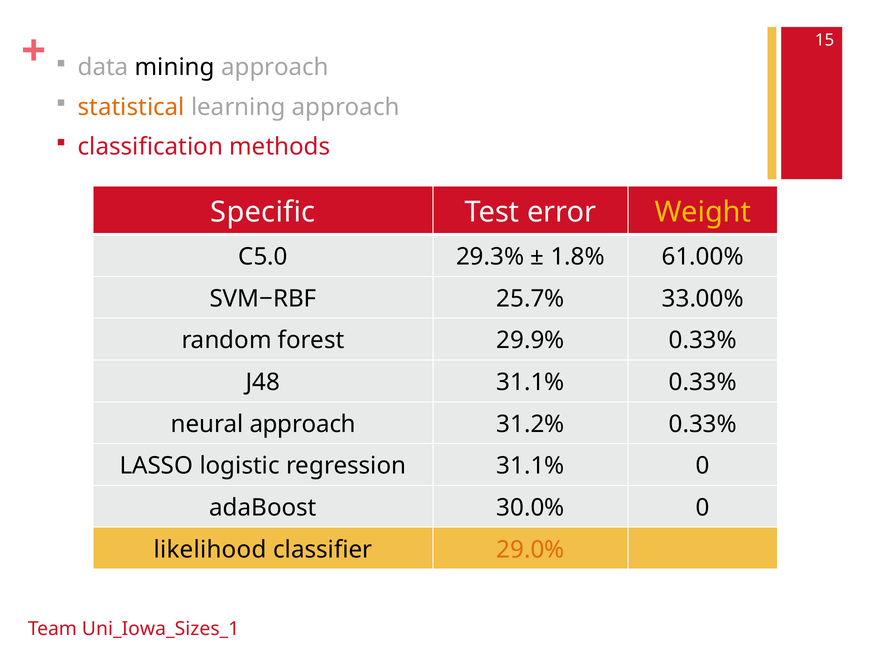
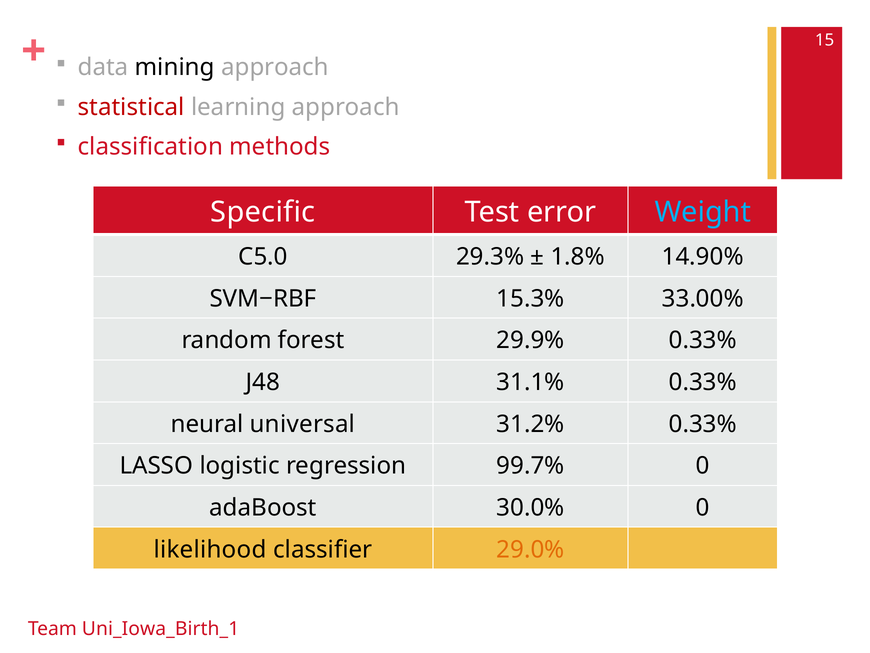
statistical colour: orange -> red
Weight colour: yellow -> light blue
61.00%: 61.00% -> 14.90%
25.7%: 25.7% -> 15.3%
neural approach: approach -> universal
regression 31.1%: 31.1% -> 99.7%
Uni_Iowa_Sizes_1: Uni_Iowa_Sizes_1 -> Uni_Iowa_Birth_1
